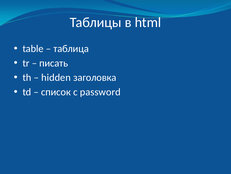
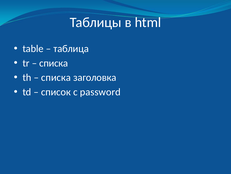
писать at (54, 63): писать -> списка
hidden at (56, 77): hidden -> списка
